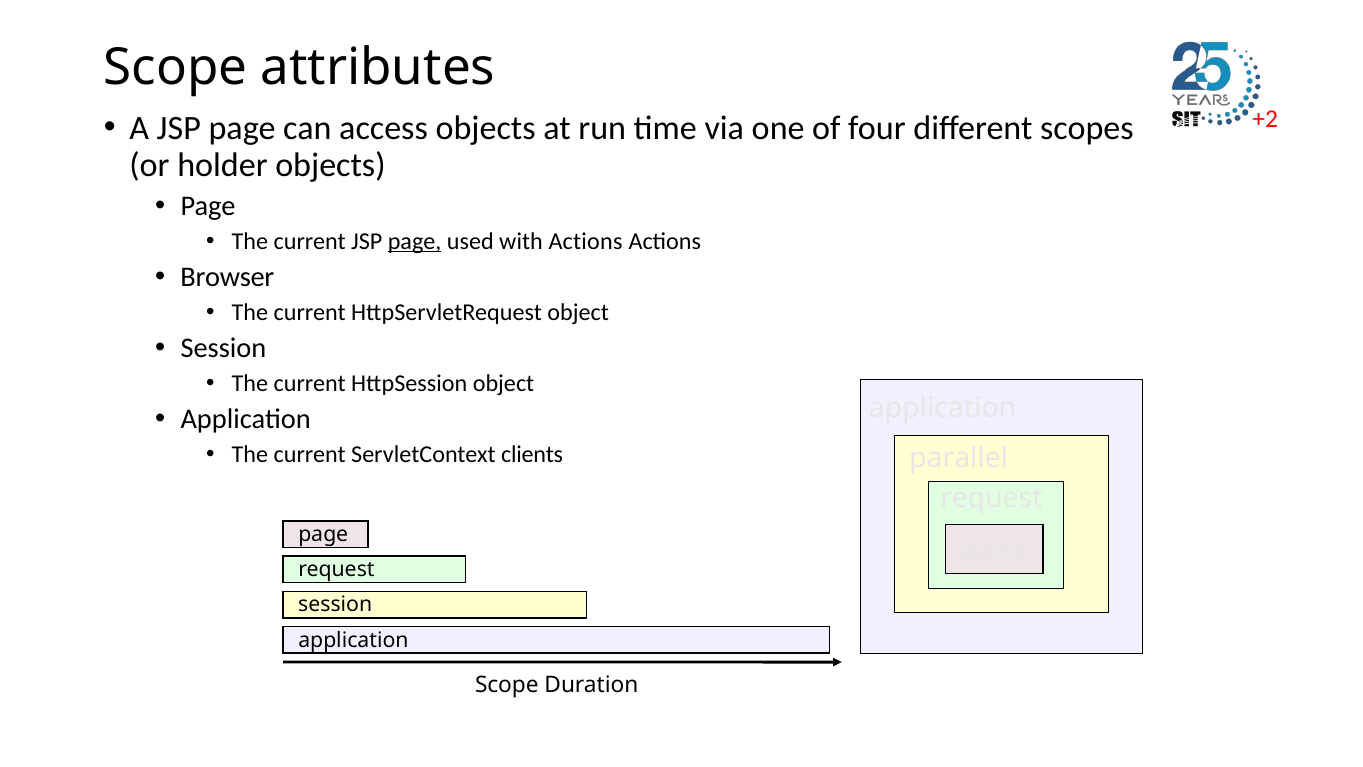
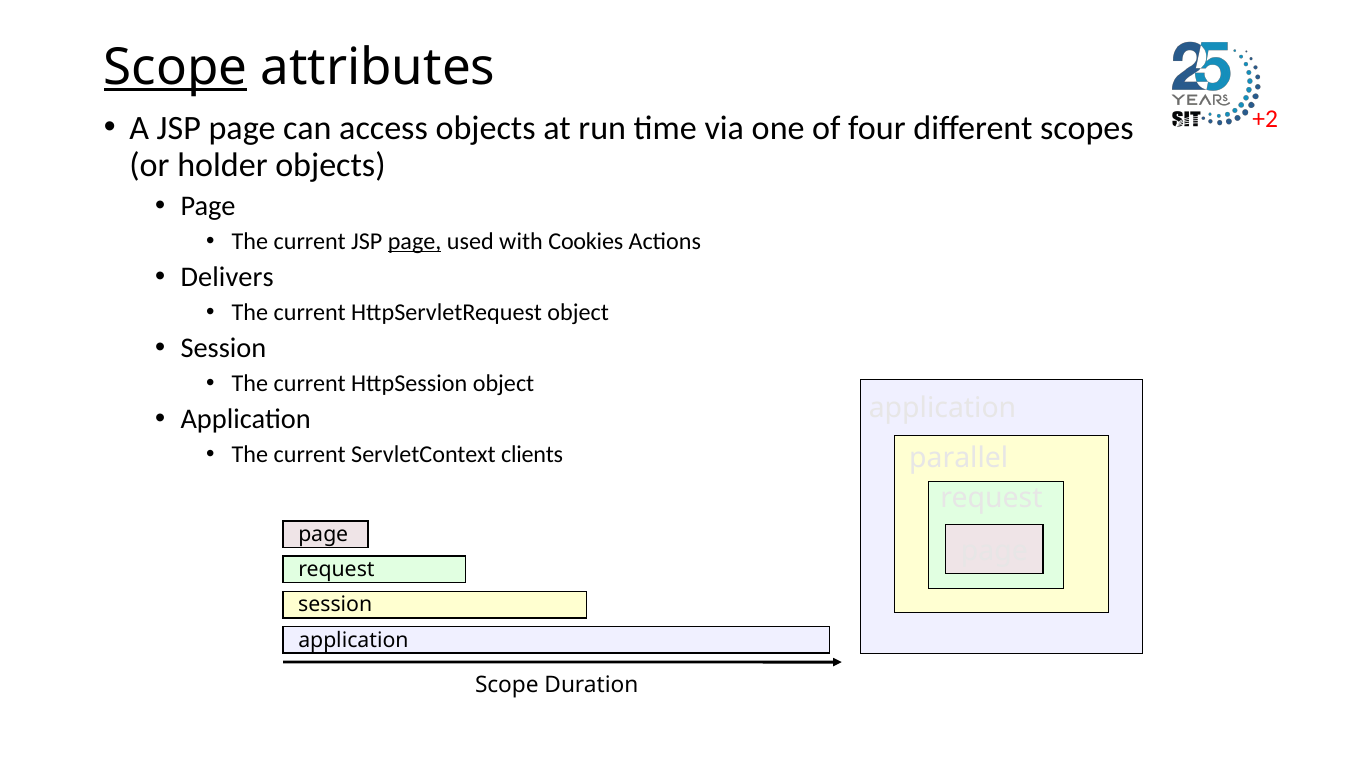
Scope at (176, 67) underline: none -> present
with Actions: Actions -> Cookies
Browser: Browser -> Delivers
